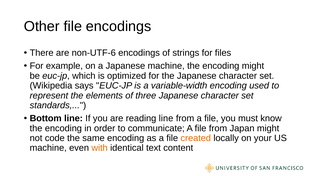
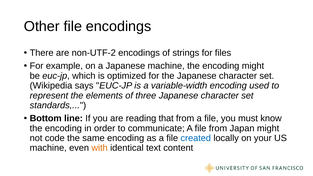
non-UTF-6: non-UTF-6 -> non-UTF-2
reading line: line -> that
created colour: orange -> blue
